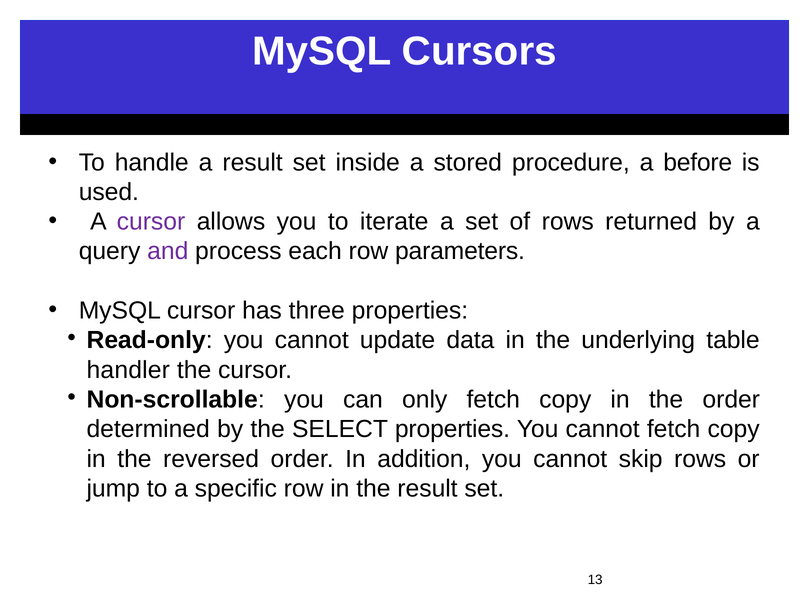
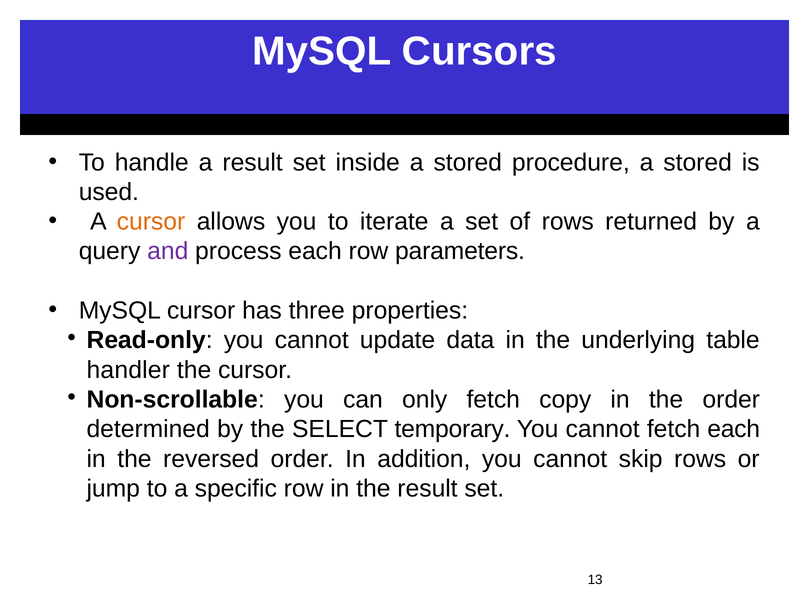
procedure a before: before -> stored
cursor at (151, 222) colour: purple -> orange
SELECT properties: properties -> temporary
cannot fetch copy: copy -> each
